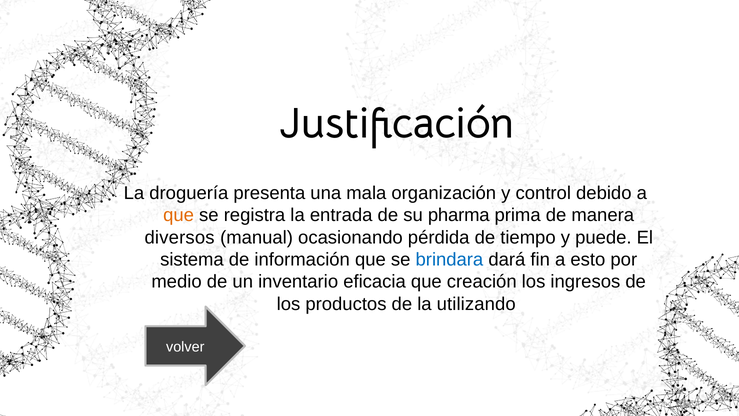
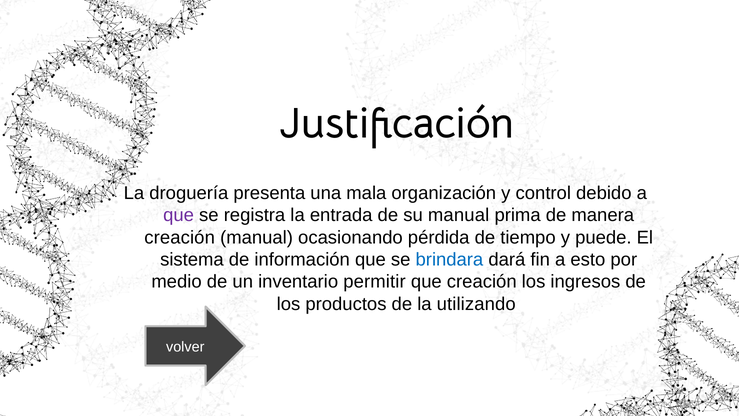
que at (179, 215) colour: orange -> purple
su pharma: pharma -> manual
diversos at (180, 237): diversos -> creación
eficacia: eficacia -> permitir
